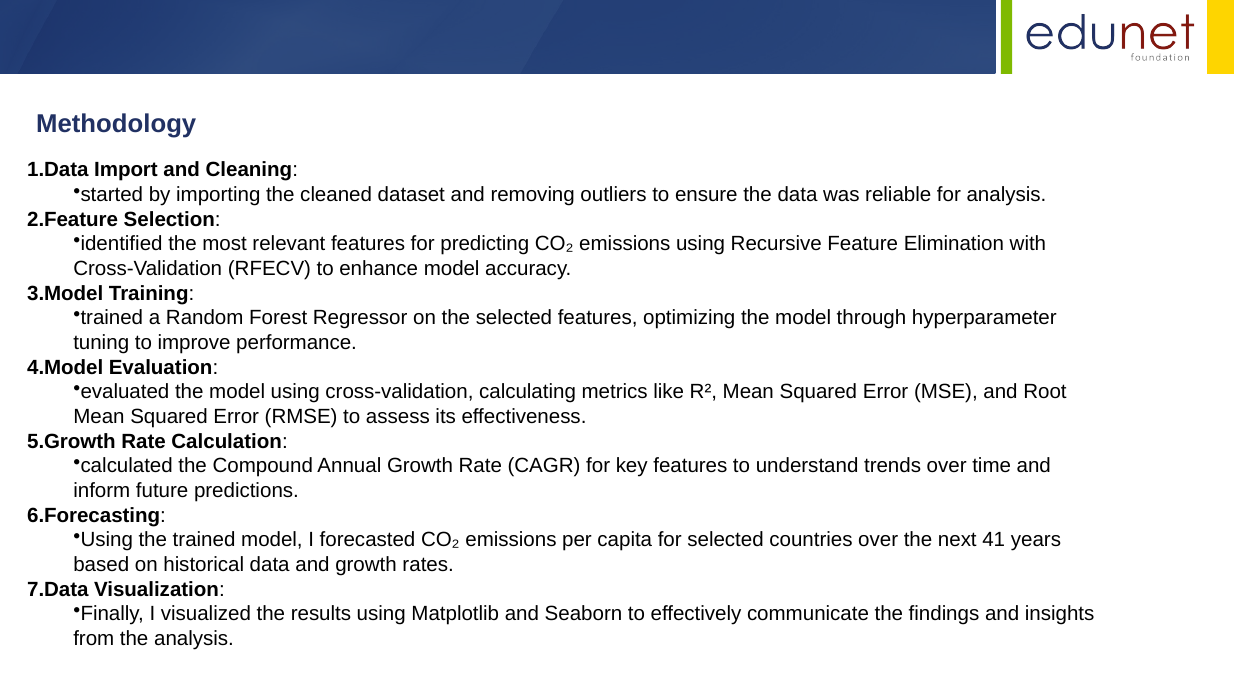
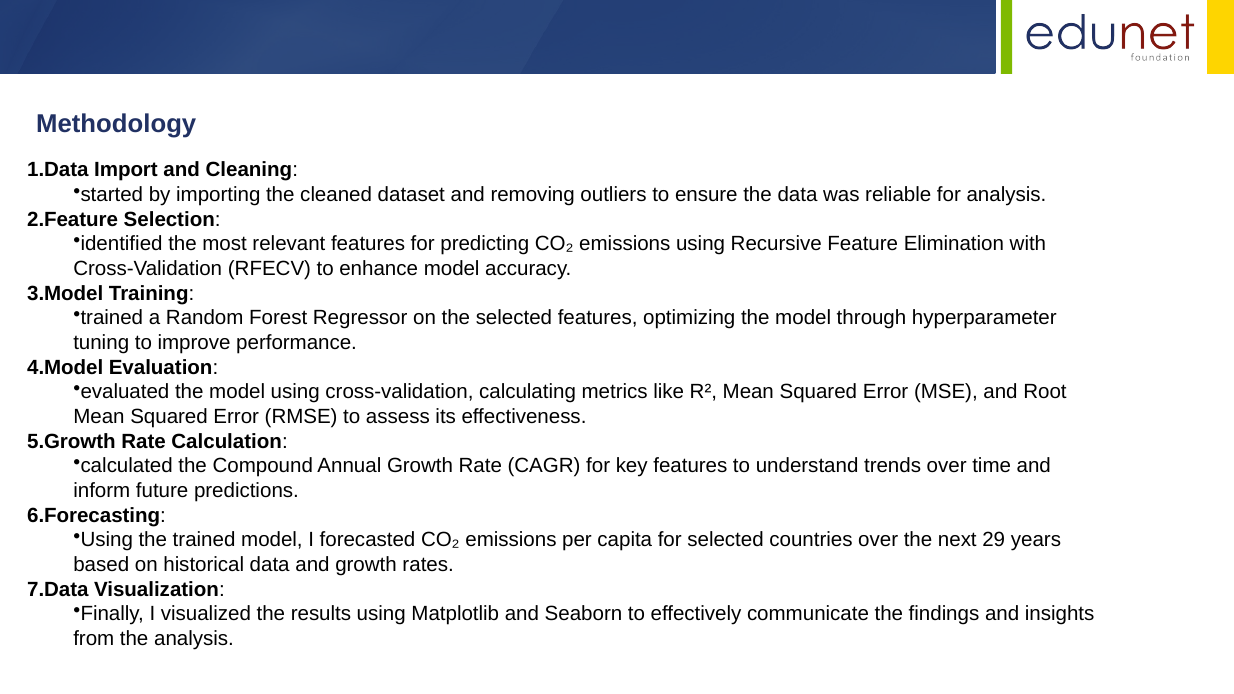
41: 41 -> 29
